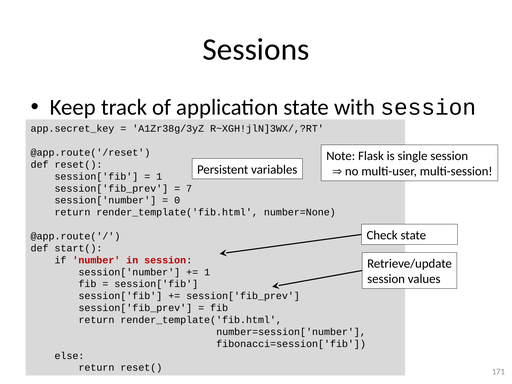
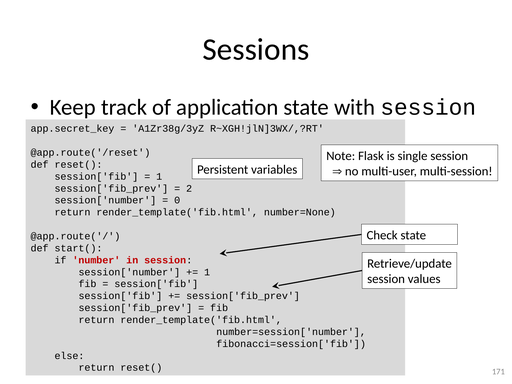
7: 7 -> 2
